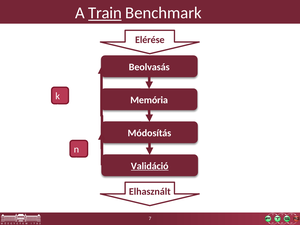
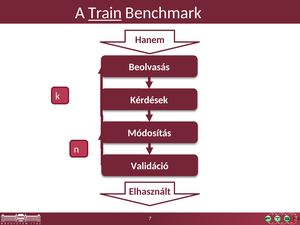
Elérése: Elérése -> Hanem
Memória: Memória -> Kérdések
Validáció underline: present -> none
